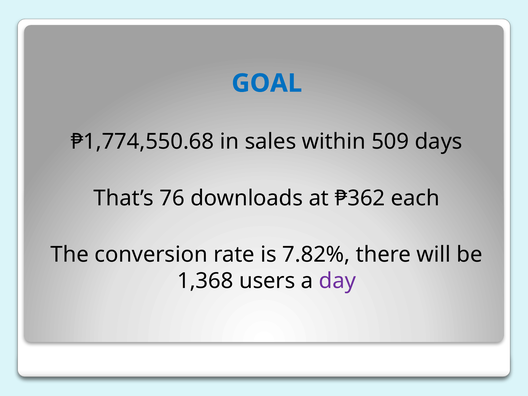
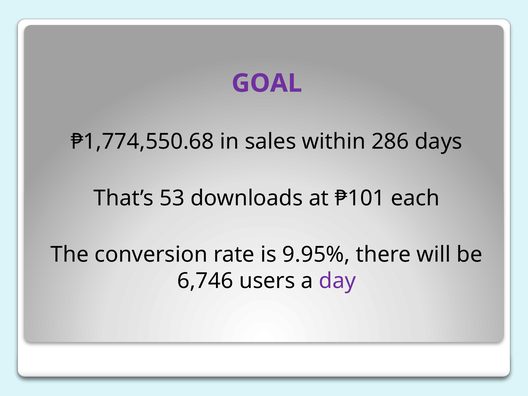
GOAL colour: blue -> purple
509: 509 -> 286
76: 76 -> 53
₱362: ₱362 -> ₱101
7.82%: 7.82% -> 9.95%
1,368: 1,368 -> 6,746
